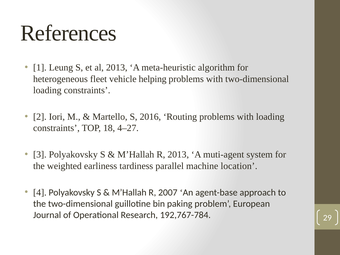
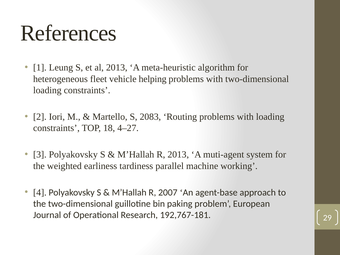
2016: 2016 -> 2083
location: location -> working
192,767-784: 192,767-784 -> 192,767-181
